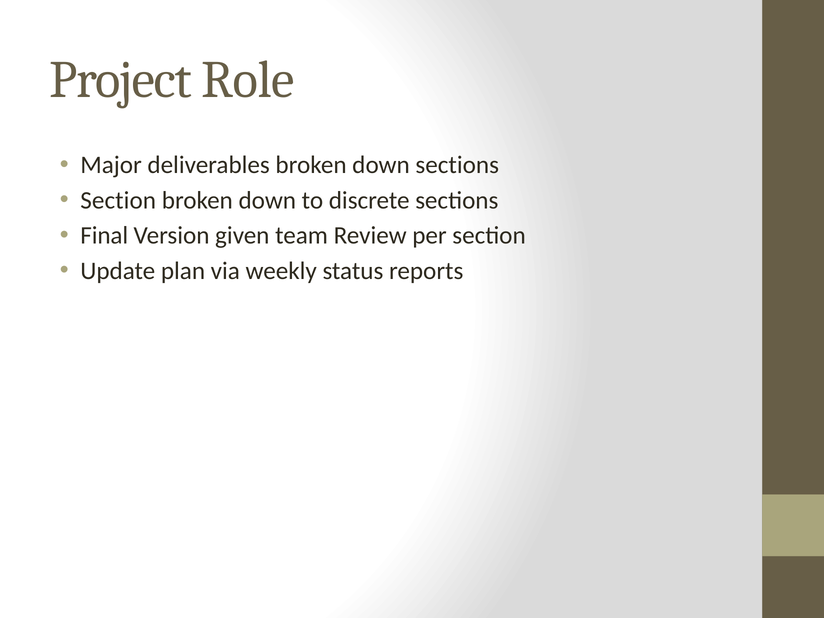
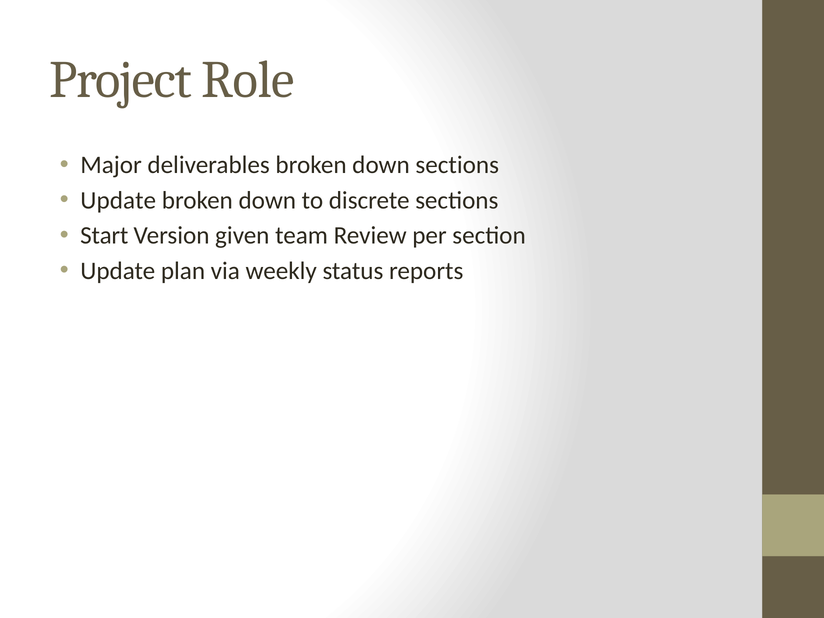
Section at (118, 200): Section -> Update
Final: Final -> Start
